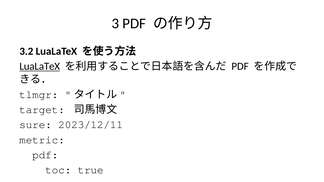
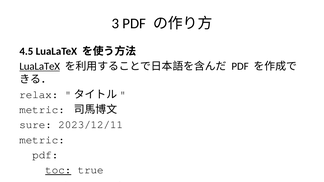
3.2 at (26, 51): 3.2 -> 4.5
tlmgr at (39, 95): tlmgr -> relax
target at (42, 110): target -> metric
toc underline: none -> present
